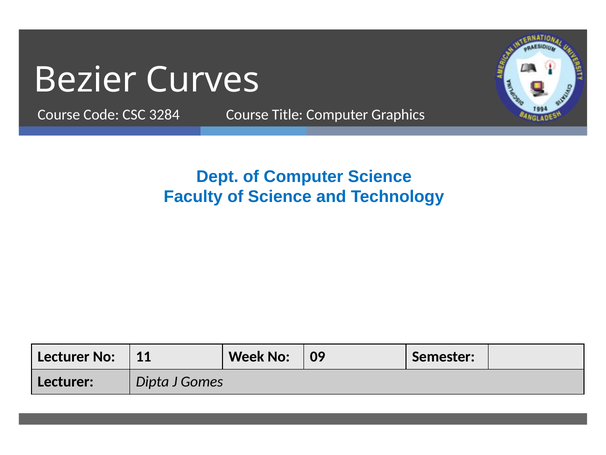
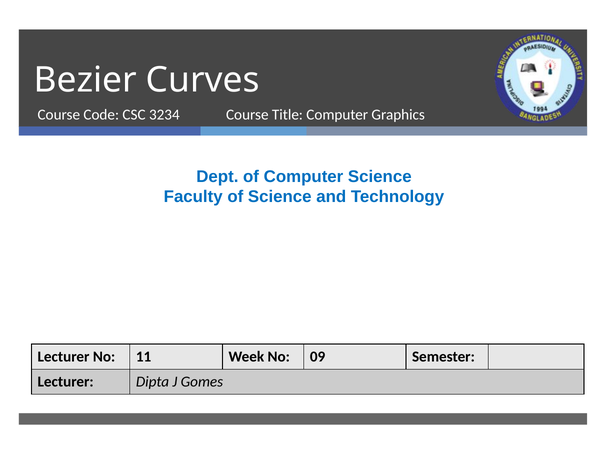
3284: 3284 -> 3234
